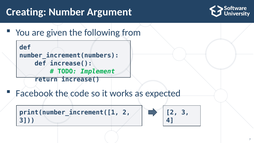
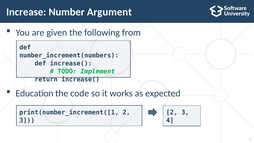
Creating: Creating -> Increase
Facebook: Facebook -> Education
